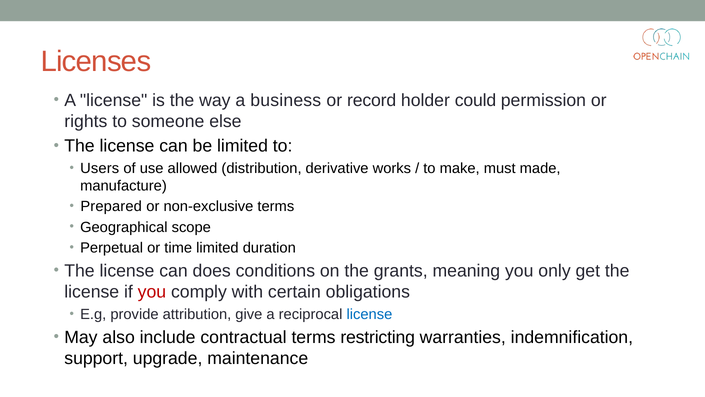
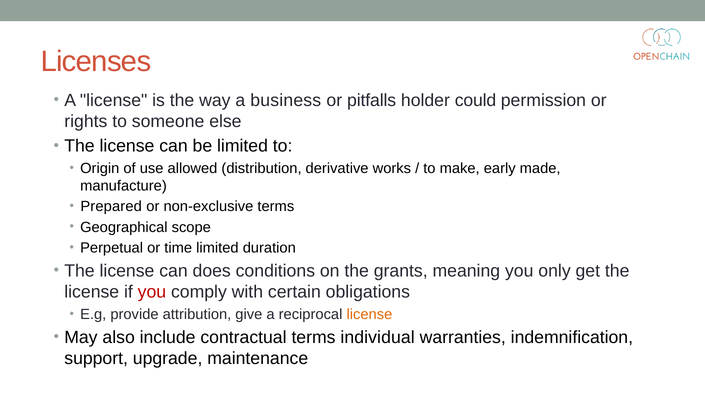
record: record -> pitfalls
Users: Users -> Origin
must: must -> early
license at (369, 314) colour: blue -> orange
restricting: restricting -> individual
